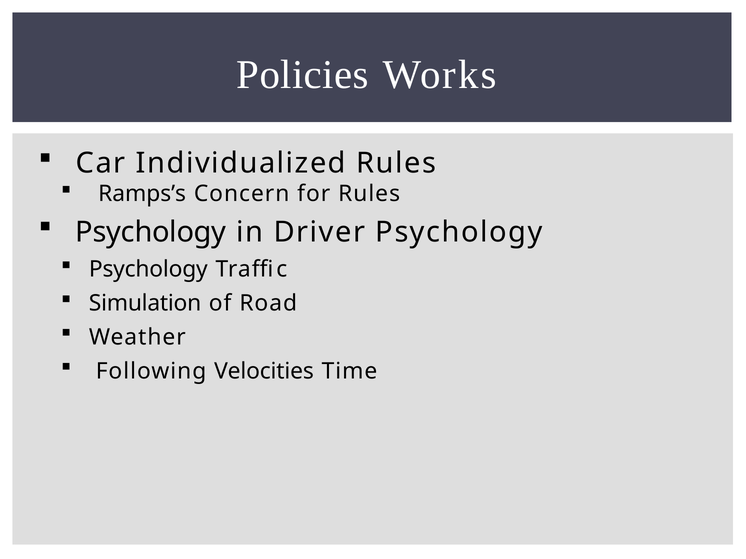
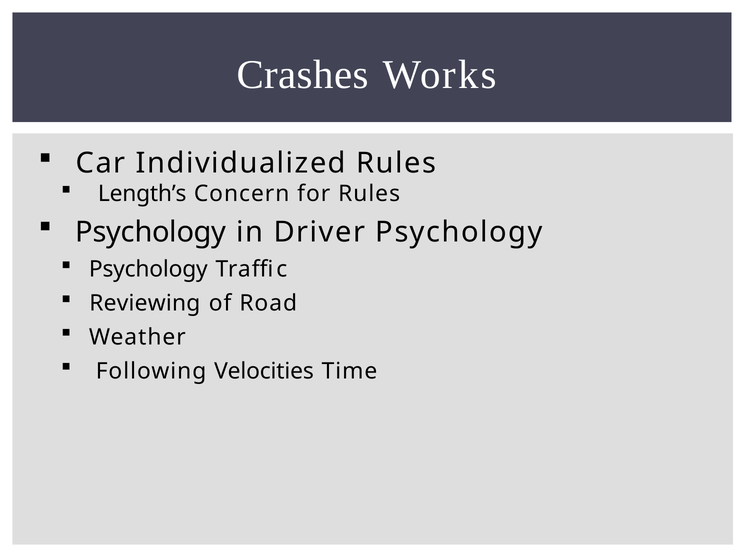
Policies: Policies -> Crashes
Ramps’s: Ramps’s -> Length’s
Simulation: Simulation -> Reviewing
